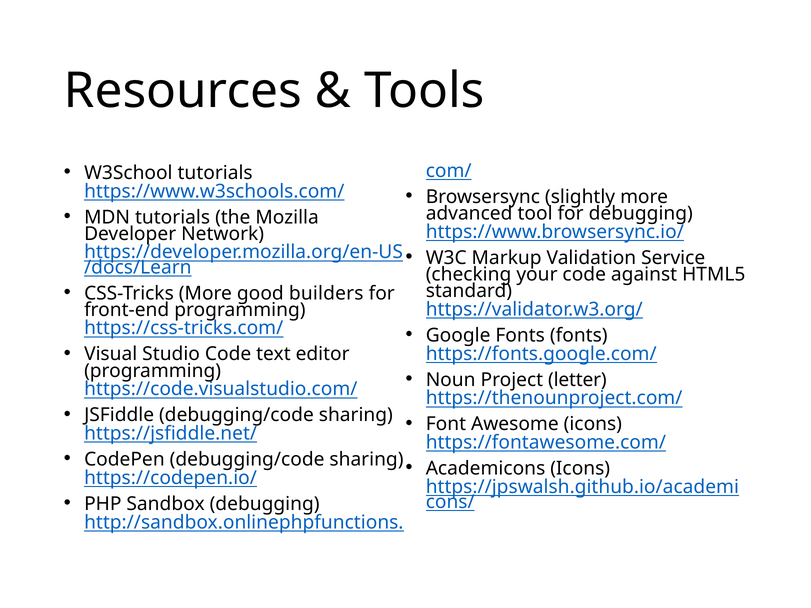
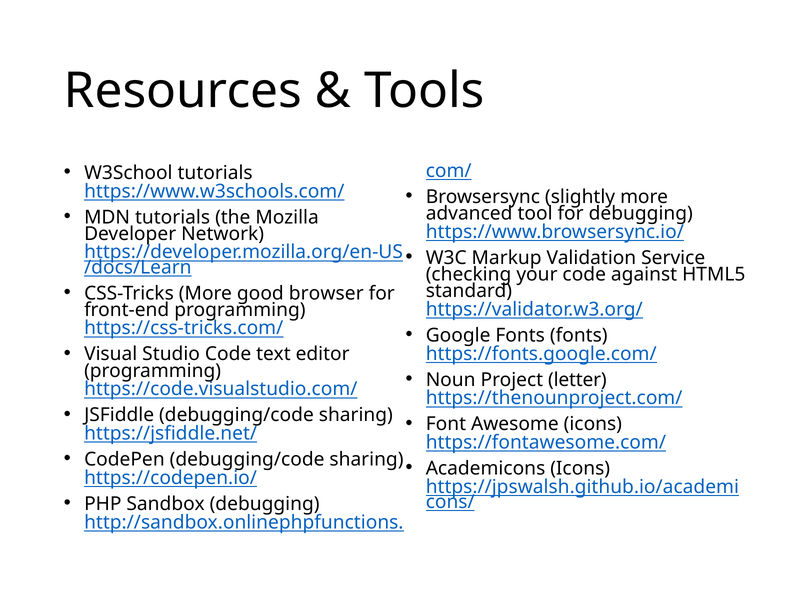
builders: builders -> browser
